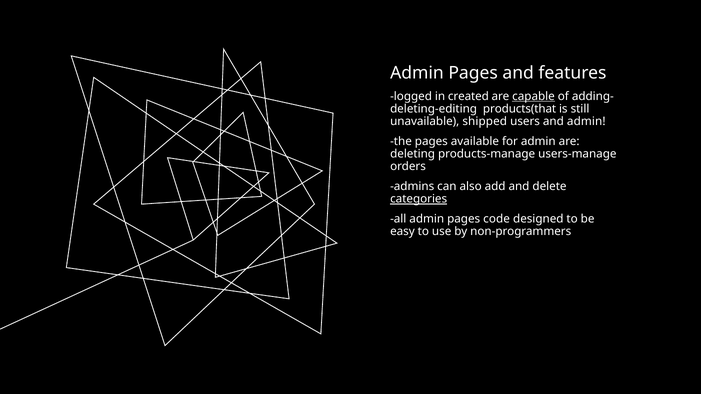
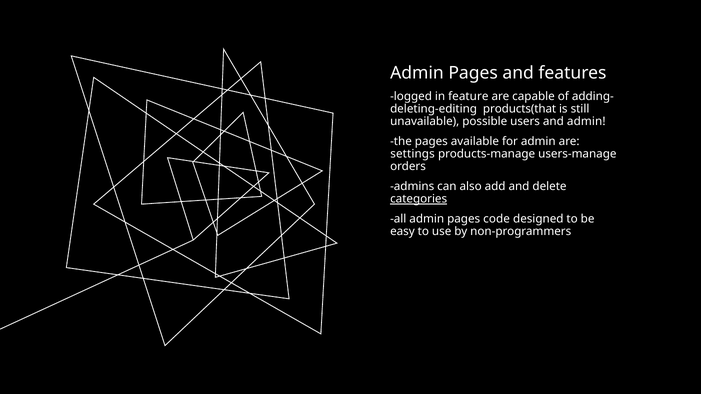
created: created -> feature
capable underline: present -> none
shipped: shipped -> possible
deleting: deleting -> settings
